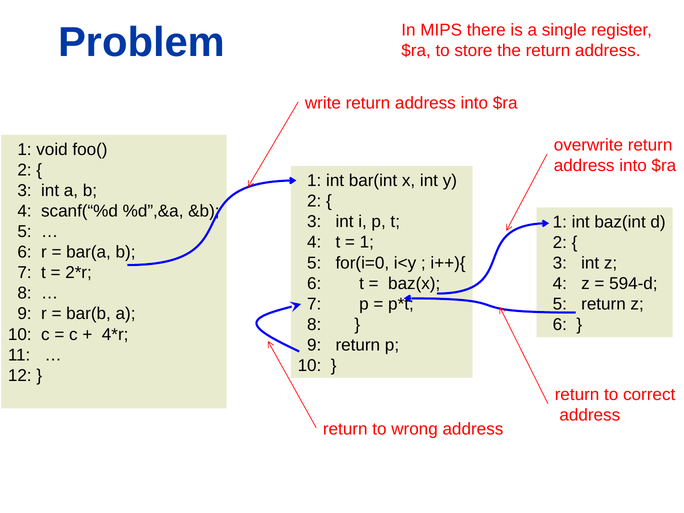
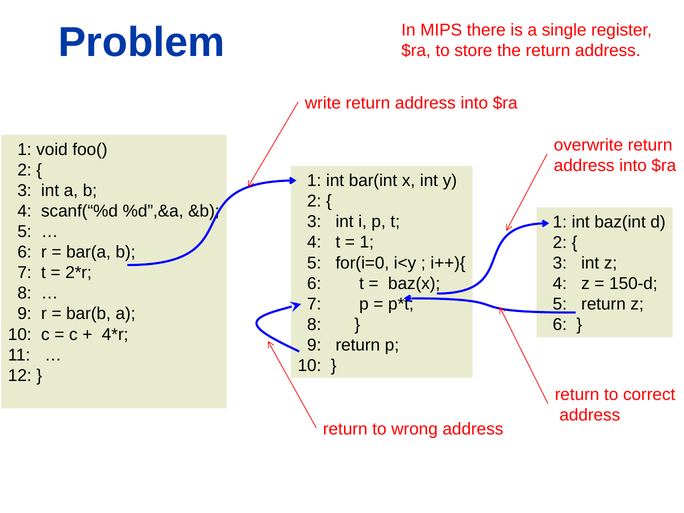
594-d: 594-d -> 150-d
